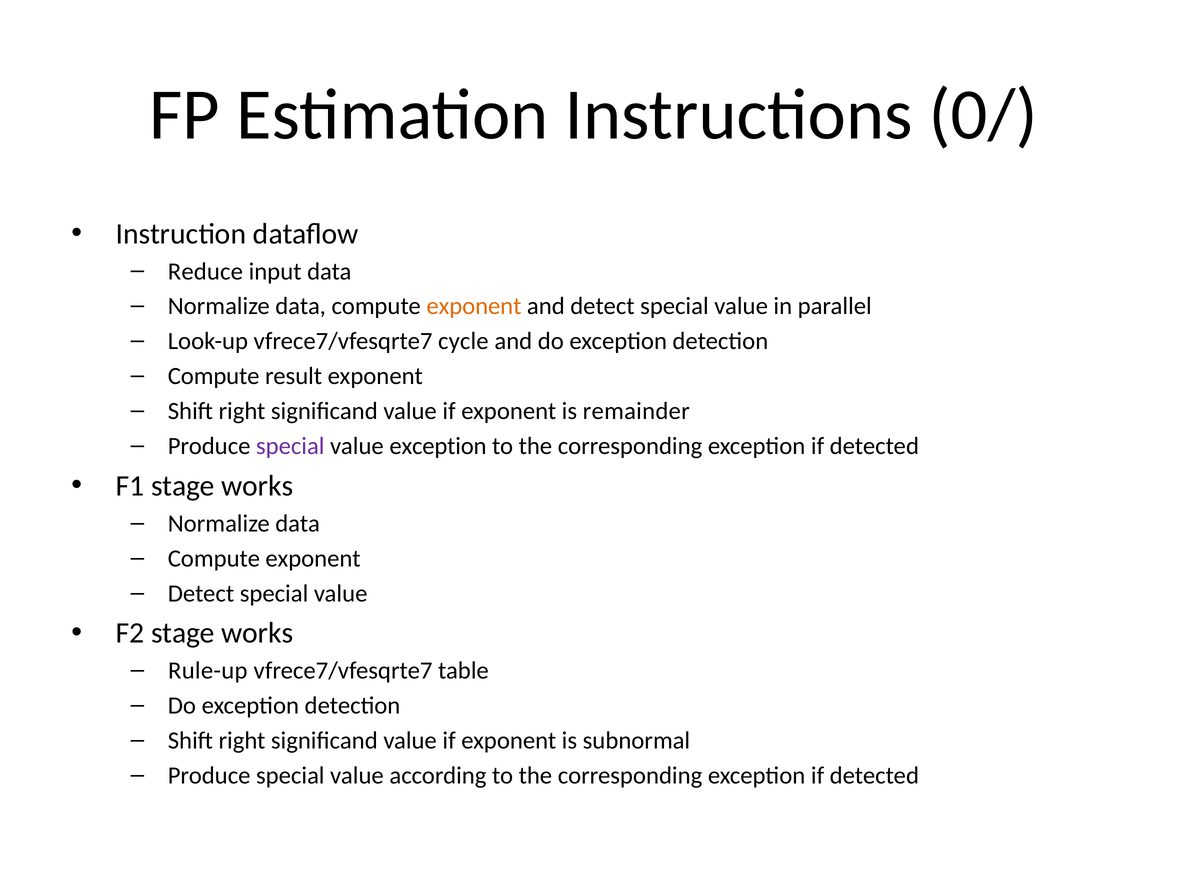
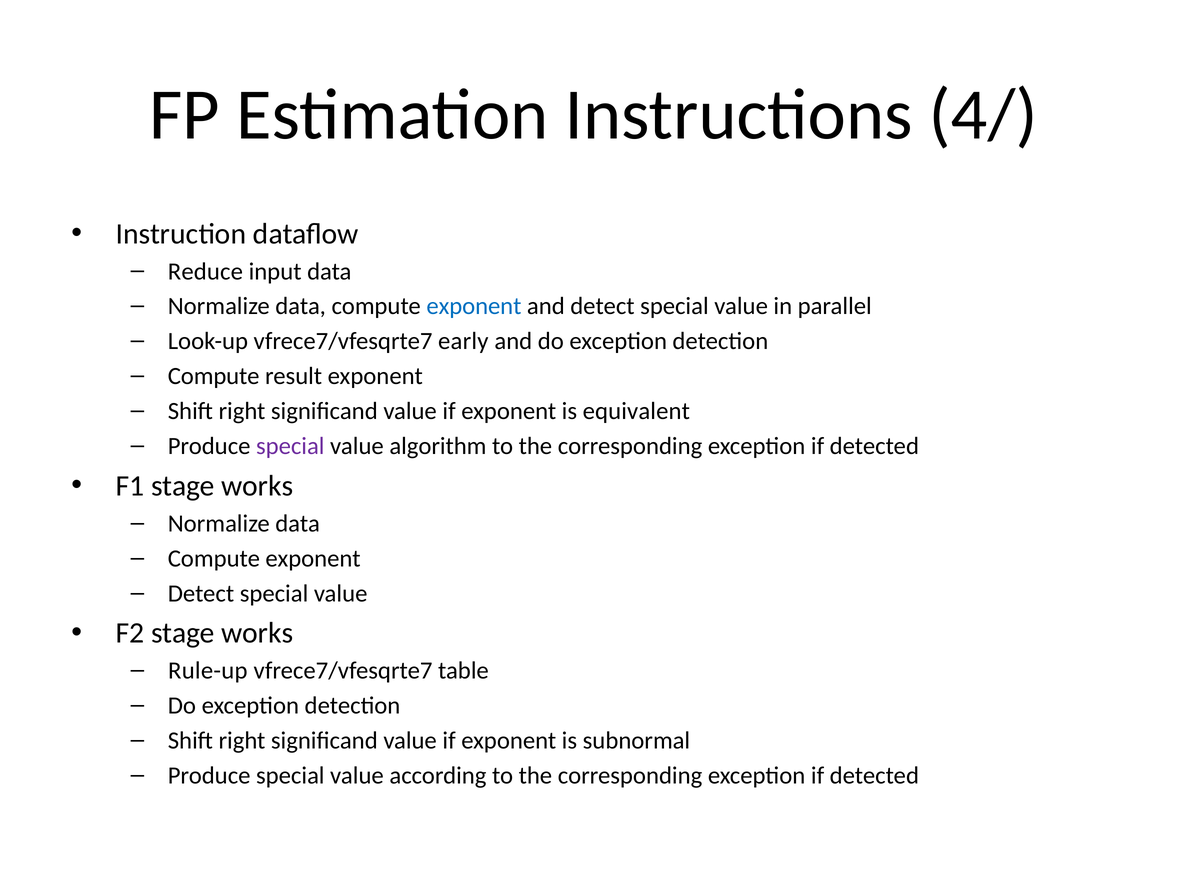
0/: 0/ -> 4/
exponent at (474, 306) colour: orange -> blue
cycle: cycle -> early
remainder: remainder -> equivalent
value exception: exception -> algorithm
